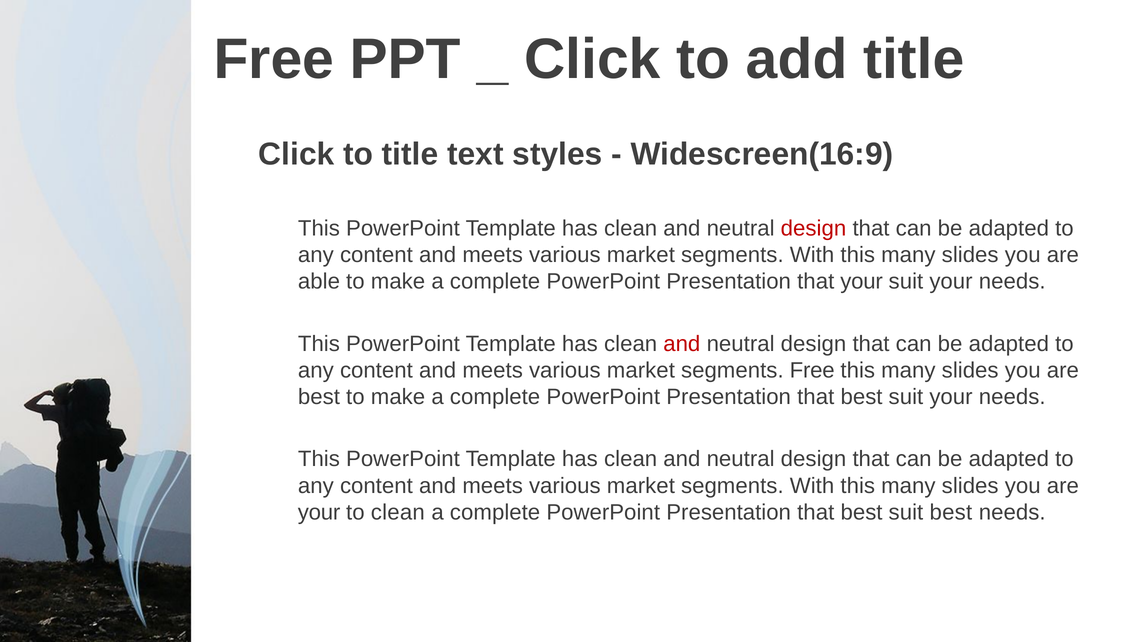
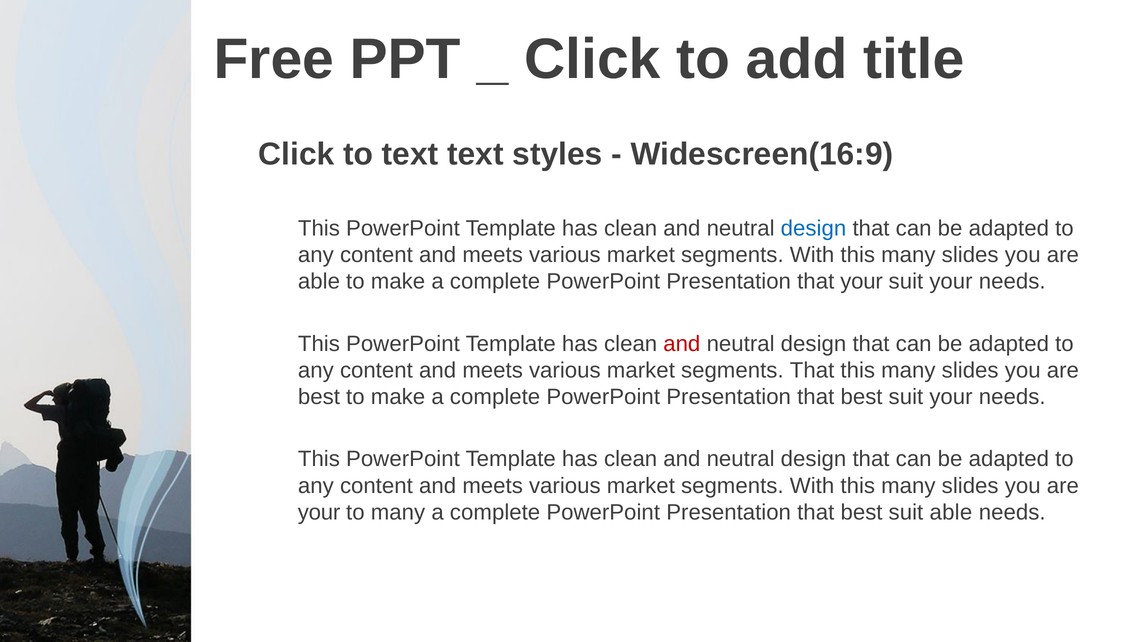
to title: title -> text
design at (814, 228) colour: red -> blue
segments Free: Free -> That
to clean: clean -> many
suit best: best -> able
